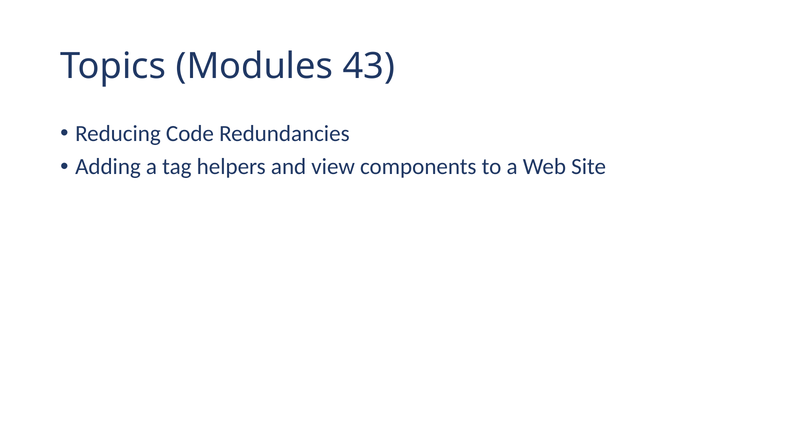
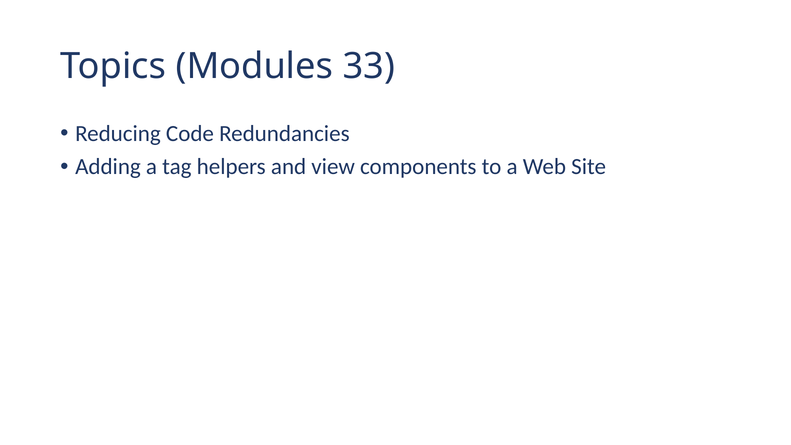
43: 43 -> 33
